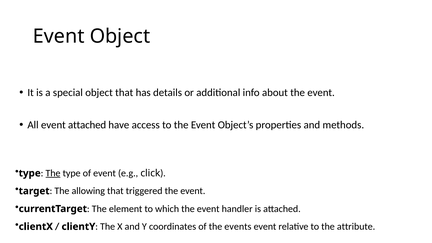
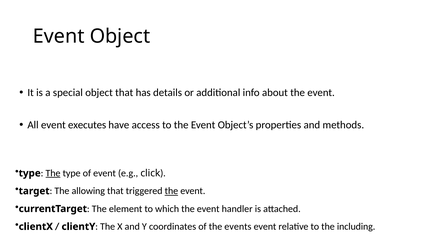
event attached: attached -> executes
the at (171, 191) underline: none -> present
attribute: attribute -> including
